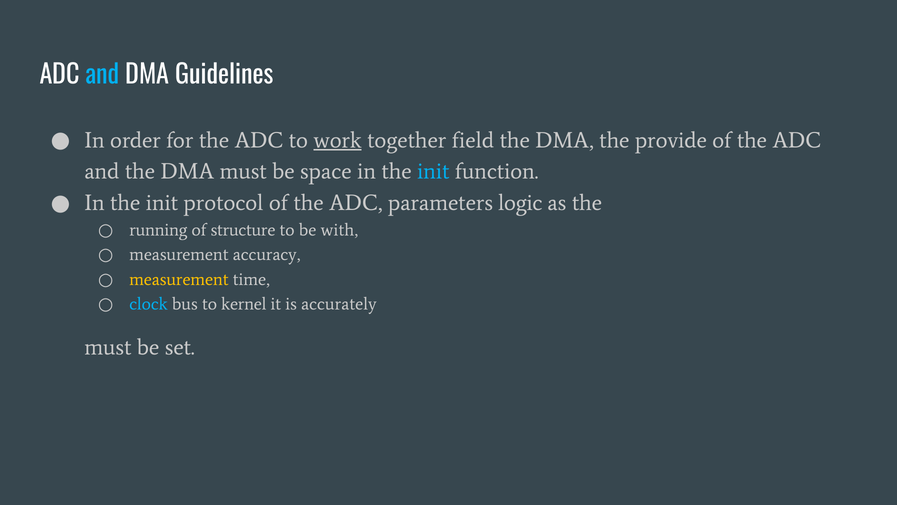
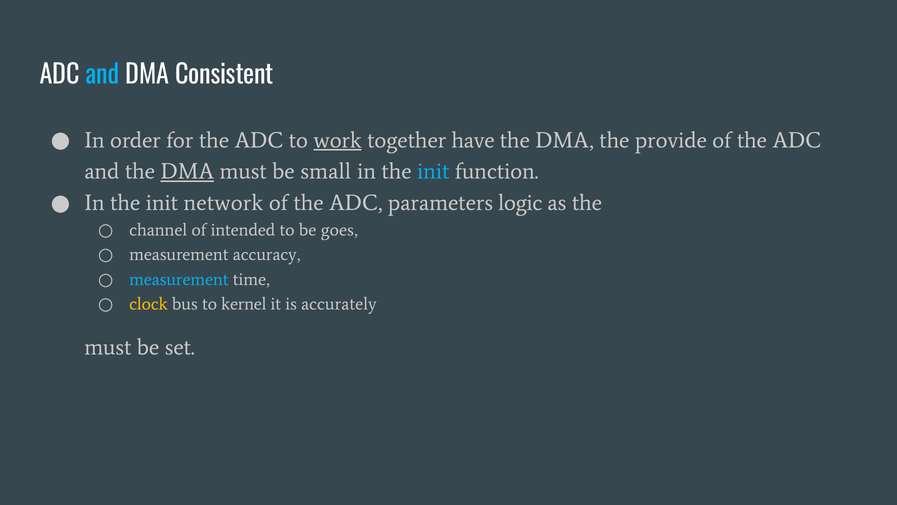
Guidelines: Guidelines -> Consistent
field: field -> have
DMA at (187, 171) underline: none -> present
space: space -> small
protocol: protocol -> network
running: running -> channel
structure: structure -> intended
with: with -> goes
measurement at (179, 279) colour: yellow -> light blue
clock colour: light blue -> yellow
